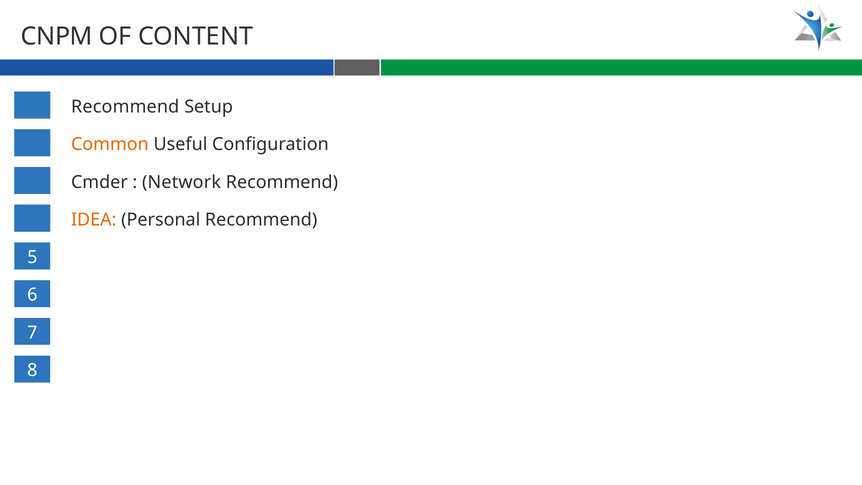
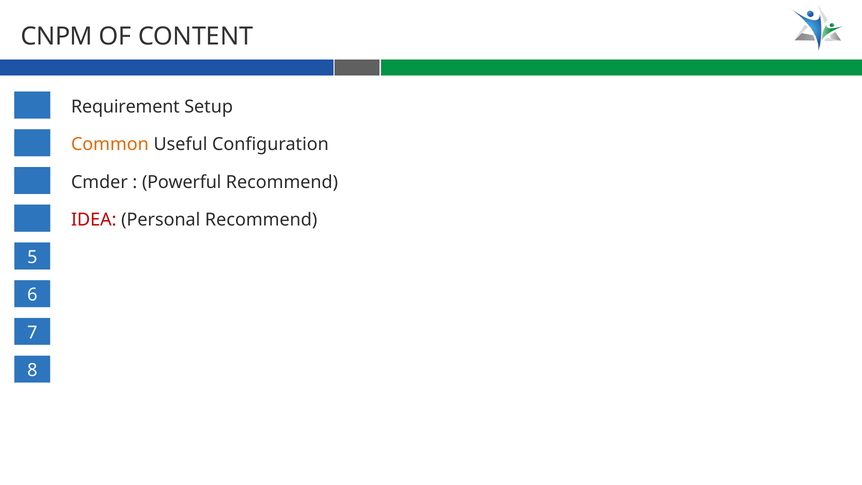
Recommend at (125, 107): Recommend -> Requirement
Network: Network -> Powerful
IDEA colour: orange -> red
